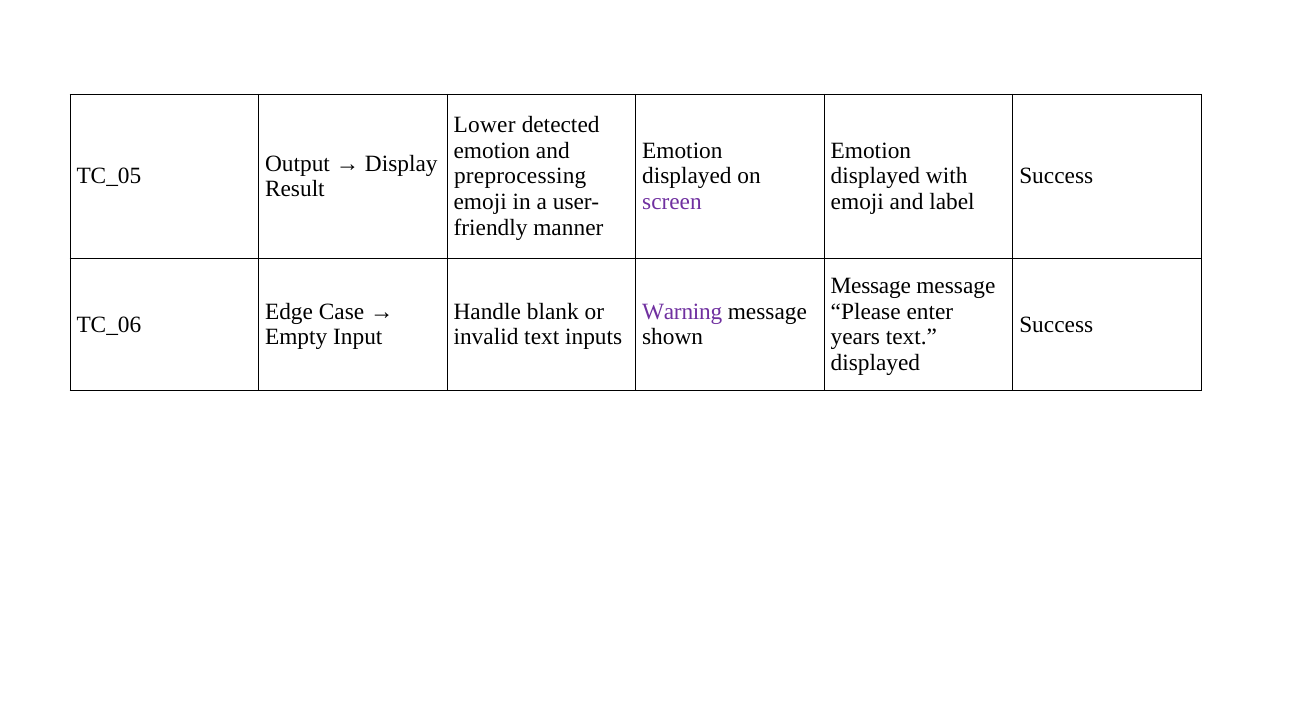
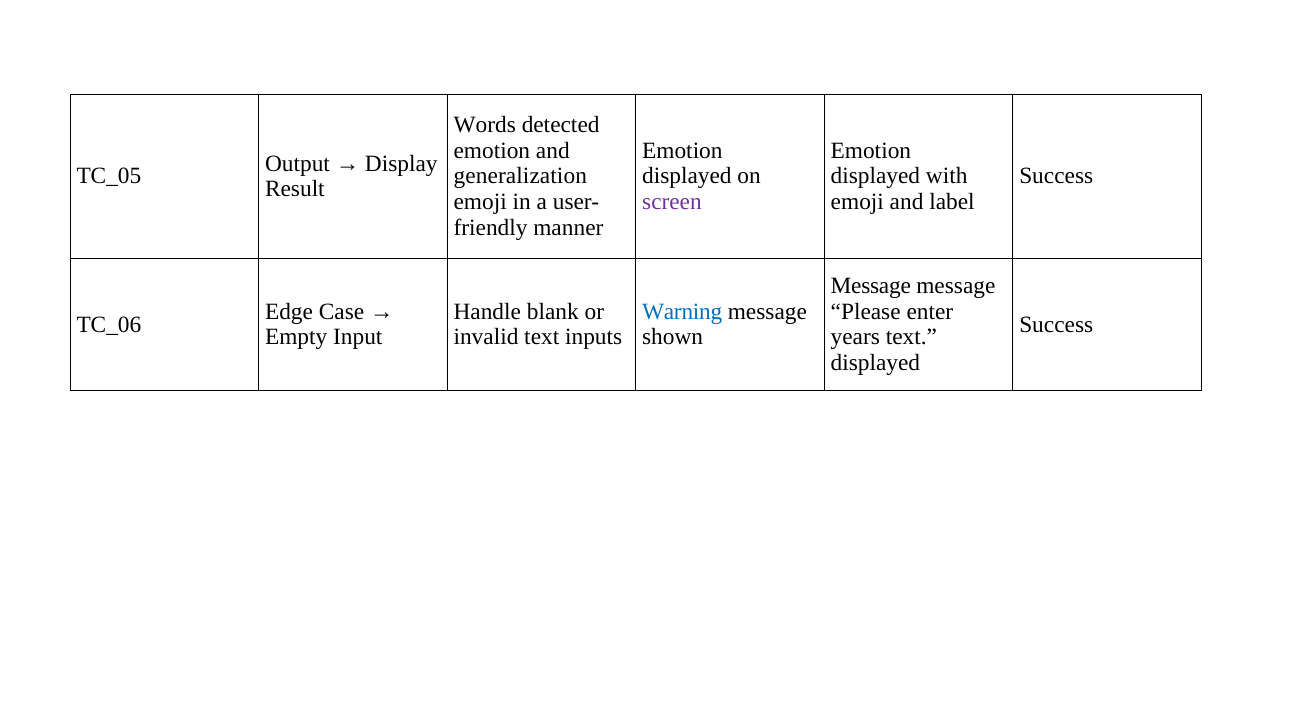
Lower: Lower -> Words
preprocessing: preprocessing -> generalization
Warning colour: purple -> blue
